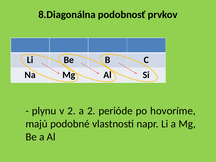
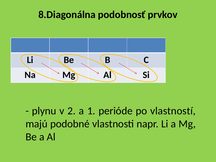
a 2: 2 -> 1
hovoríme: hovoríme -> vlastností
